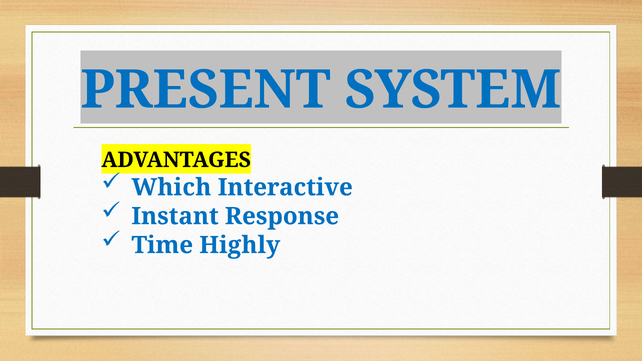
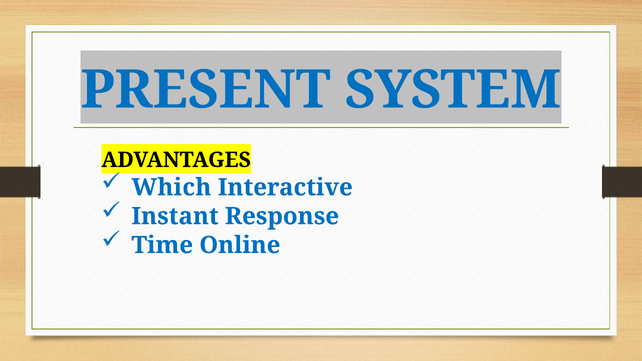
Highly: Highly -> Online
